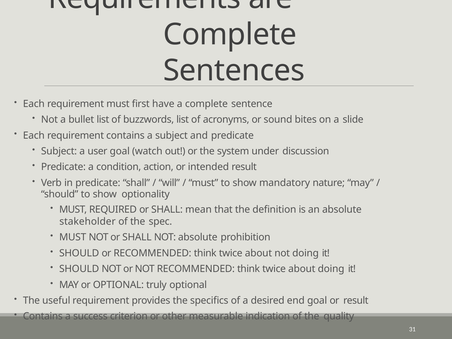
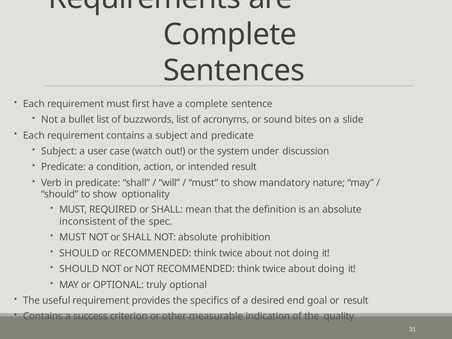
user goal: goal -> case
stakeholder: stakeholder -> inconsistent
